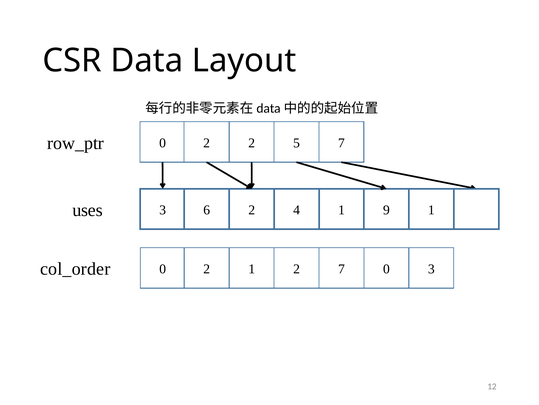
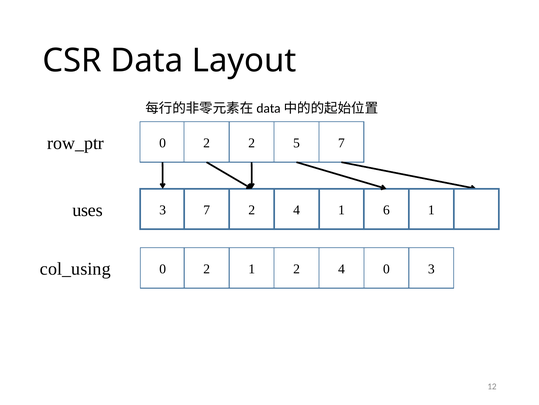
3 6: 6 -> 7
9: 9 -> 6
col_order: col_order -> col_using
1 2 7: 7 -> 4
